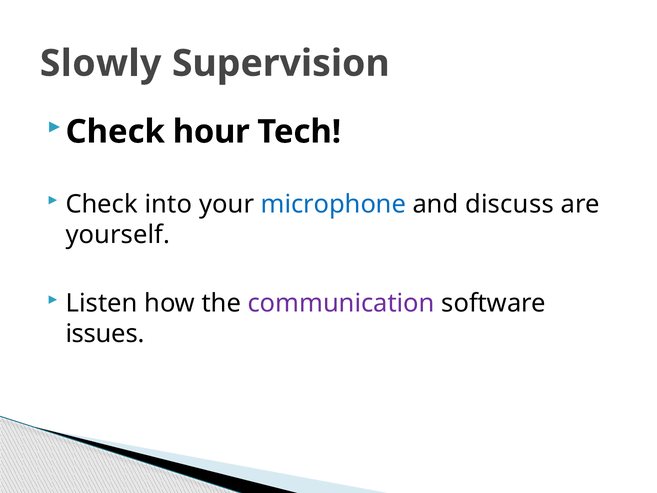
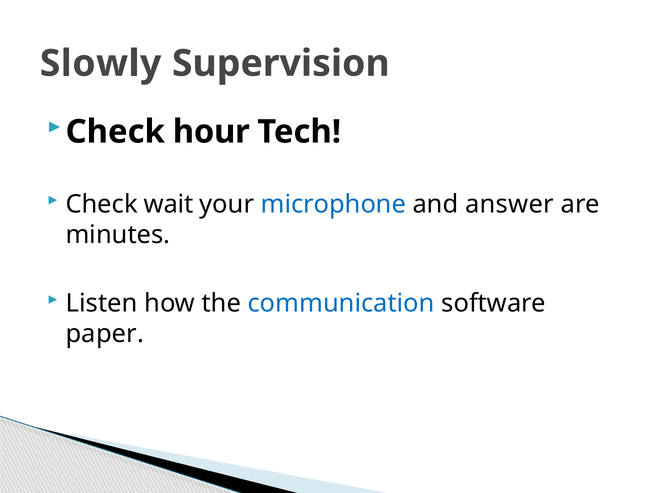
into: into -> wait
discuss: discuss -> answer
yourself: yourself -> minutes
communication colour: purple -> blue
issues: issues -> paper
